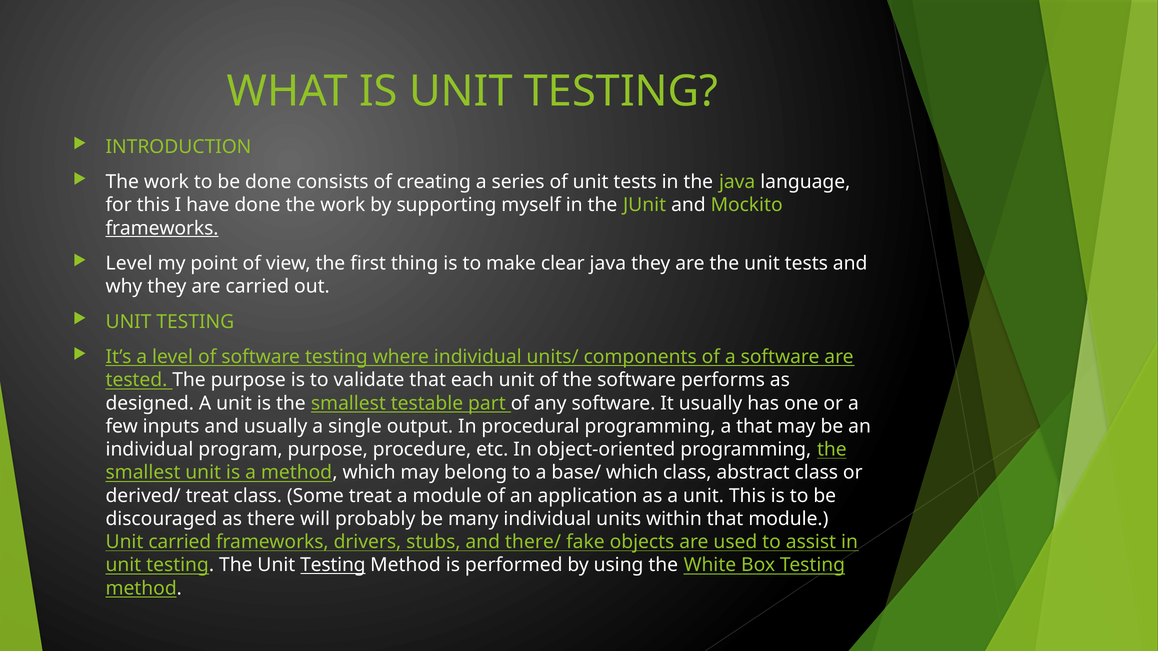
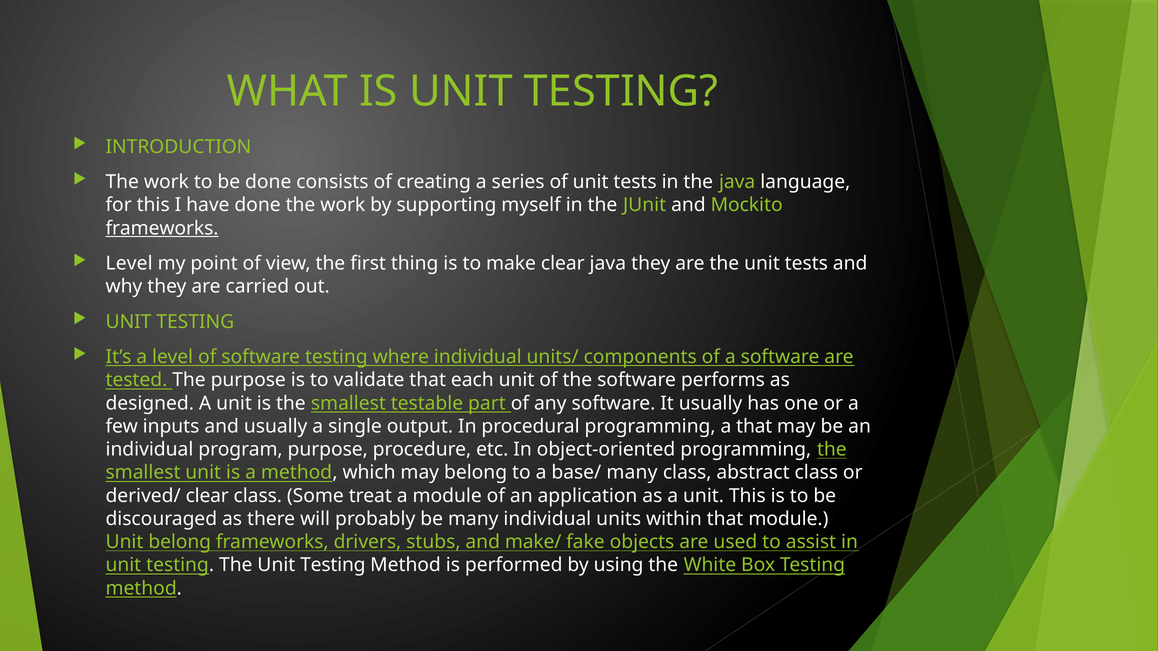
base/ which: which -> many
derived/ treat: treat -> clear
Unit carried: carried -> belong
there/: there/ -> make/
Testing at (333, 565) underline: present -> none
